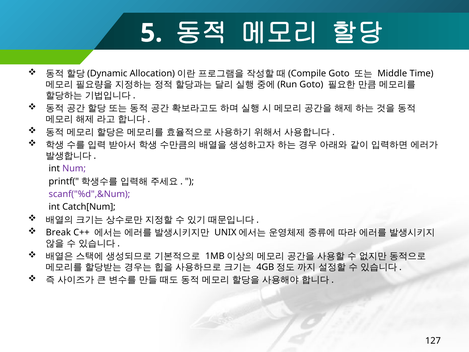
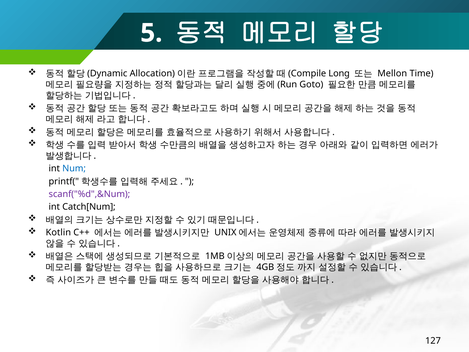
Goto at (339, 74): Goto -> Long
Middle: Middle -> Mellon
Num colour: purple -> blue
Break: Break -> Kotlin
